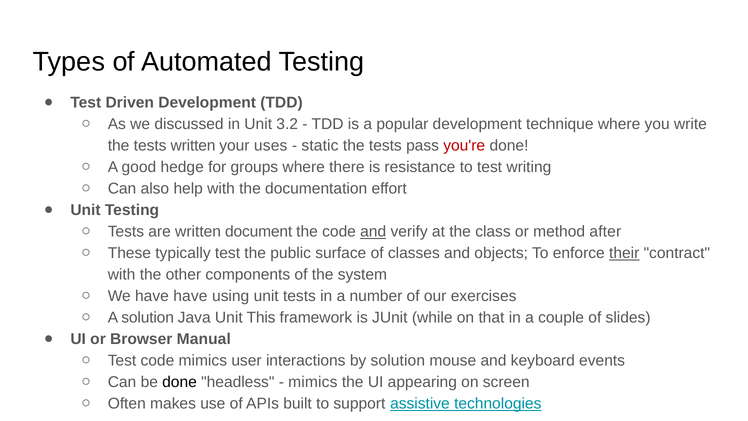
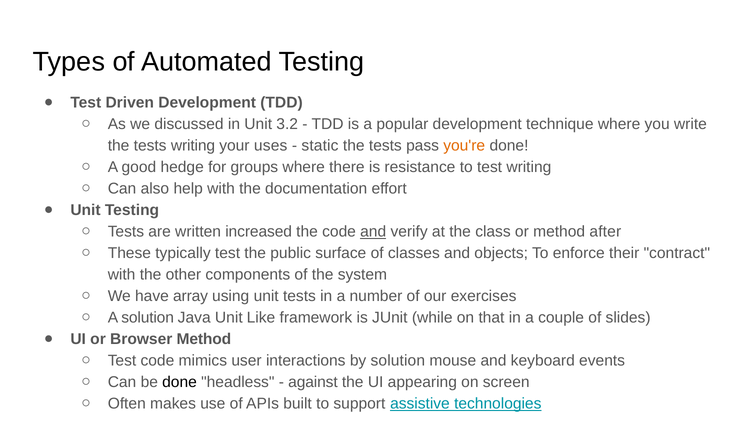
tests written: written -> writing
you're colour: red -> orange
document: document -> increased
their underline: present -> none
have have: have -> array
This: This -> Like
Browser Manual: Manual -> Method
mimics at (313, 382): mimics -> against
